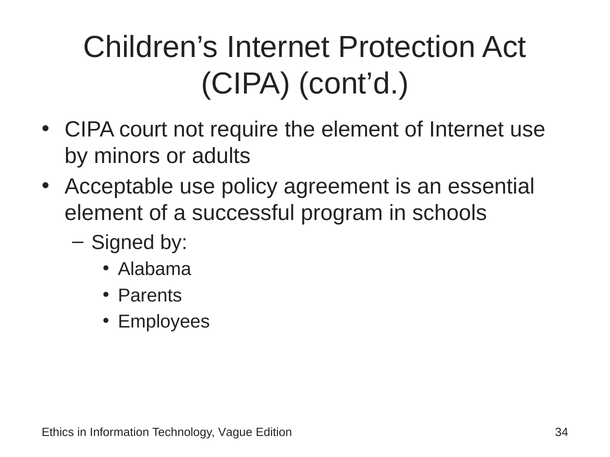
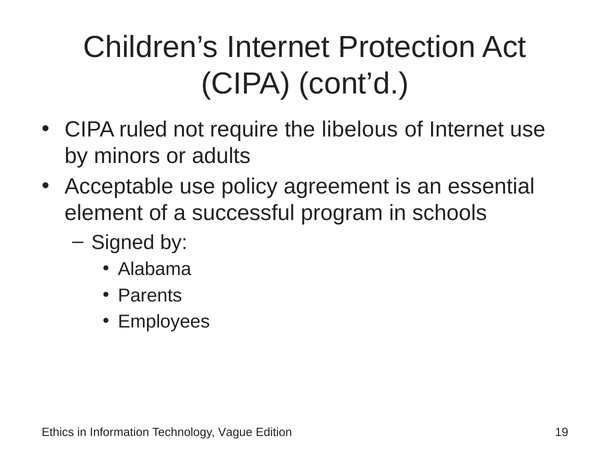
court: court -> ruled
the element: element -> libelous
34: 34 -> 19
